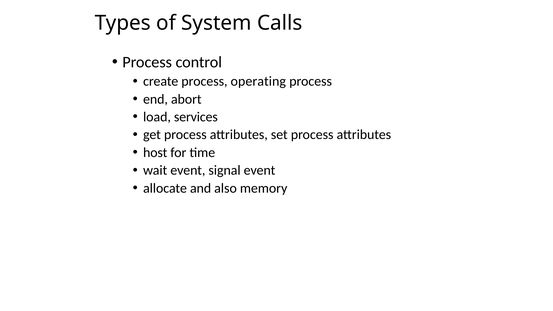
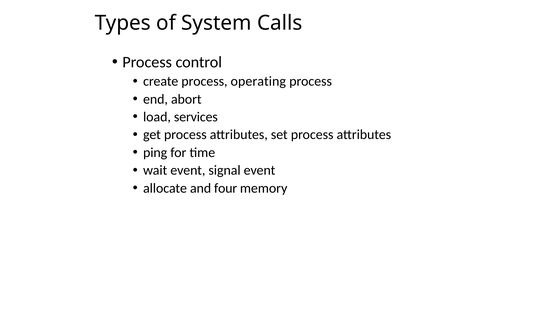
host: host -> ping
also: also -> four
